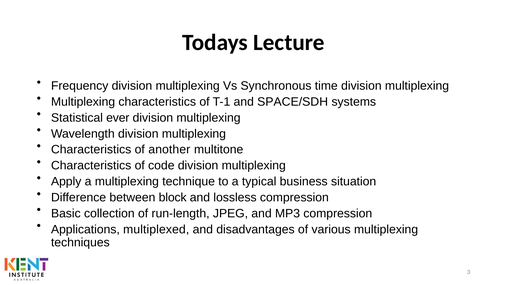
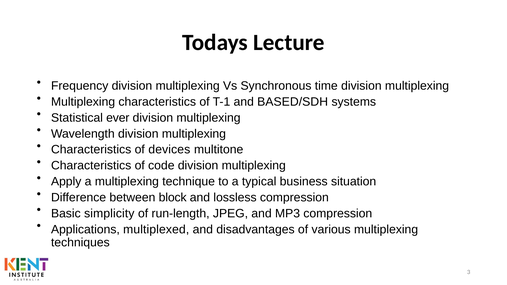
SPACE/SDH: SPACE/SDH -> BASED/SDH
another: another -> devices
collection: collection -> simplicity
